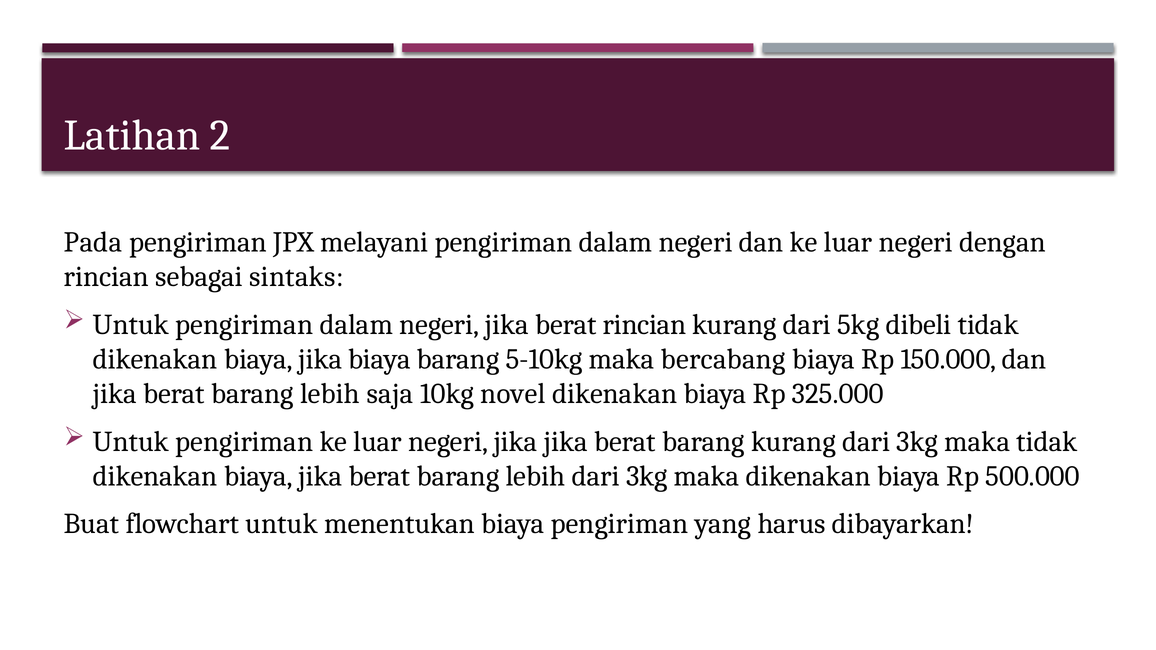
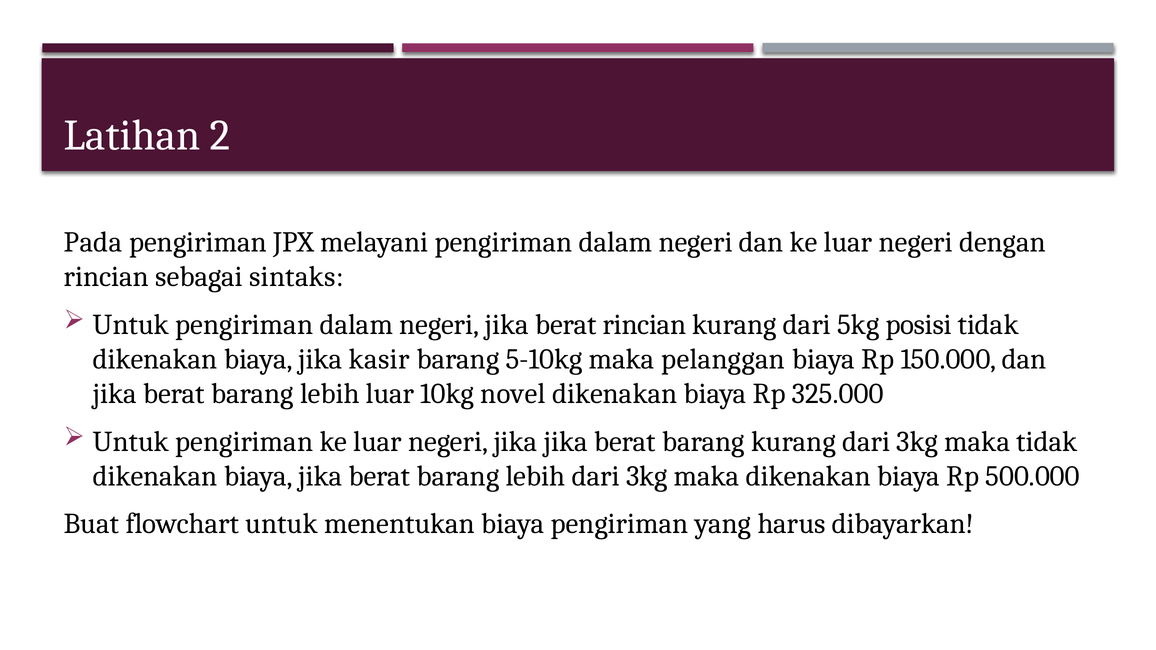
dibeli: dibeli -> posisi
jika biaya: biaya -> kasir
bercabang: bercabang -> pelanggan
lebih saja: saja -> luar
